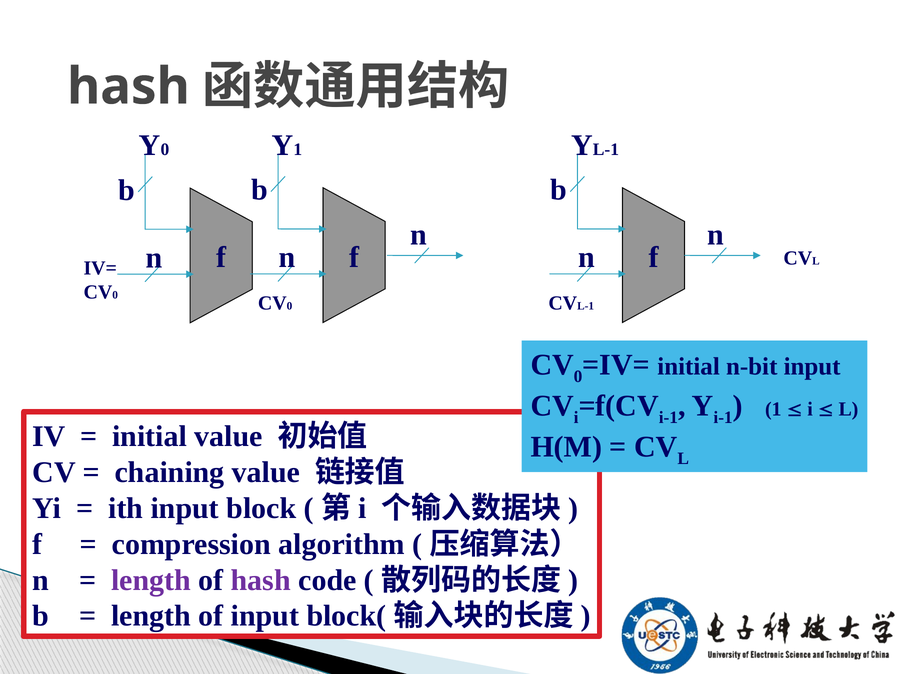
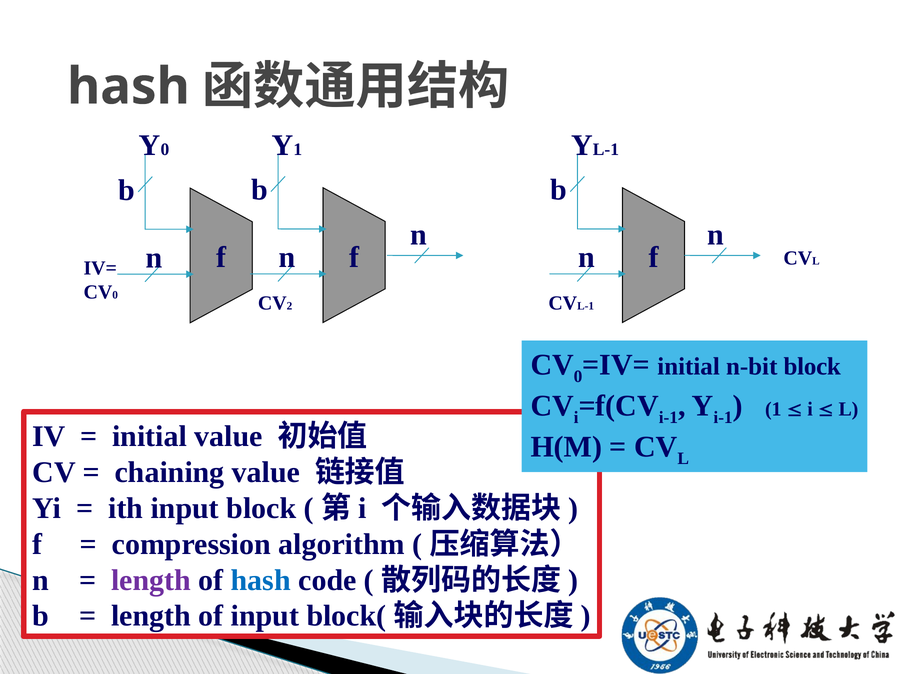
0 at (290, 306): 0 -> 2
n-bit input: input -> block
hash at (261, 580) colour: purple -> blue
